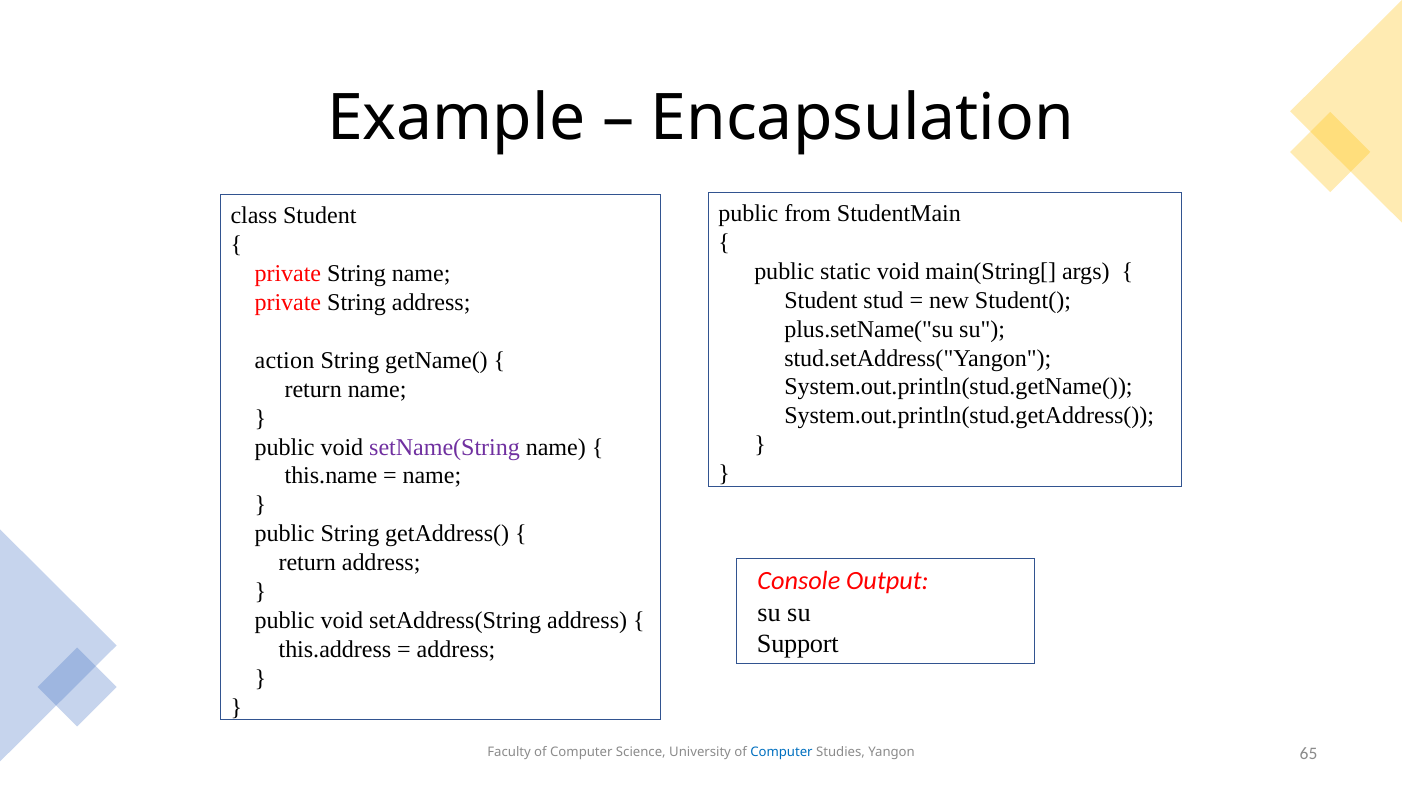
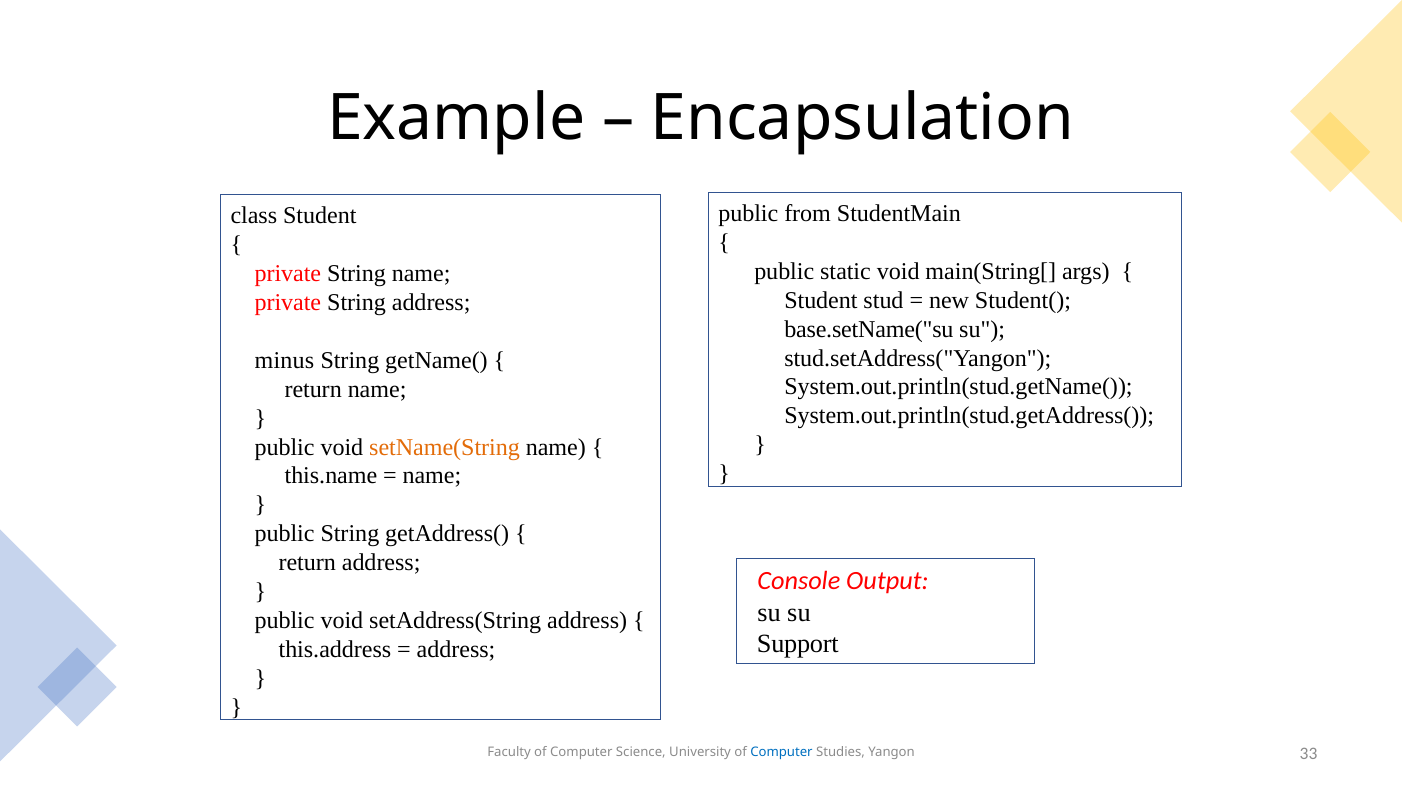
plus.setName("su: plus.setName("su -> base.setName("su
action: action -> minus
setName(String colour: purple -> orange
65: 65 -> 33
